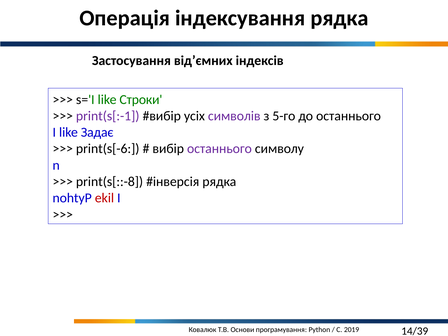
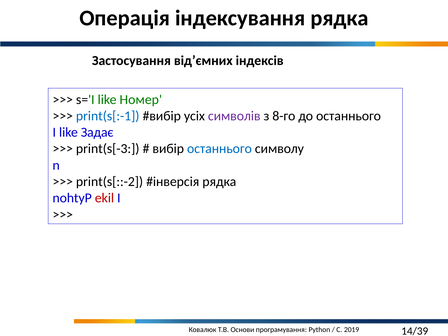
Строки: Строки -> Номер
print(s[:-1 colour: purple -> blue
5-го: 5-го -> 8-го
print(s[-6: print(s[-6 -> print(s[-3
останнього at (219, 149) colour: purple -> blue
print(s[::-8: print(s[::-8 -> print(s[::-2
